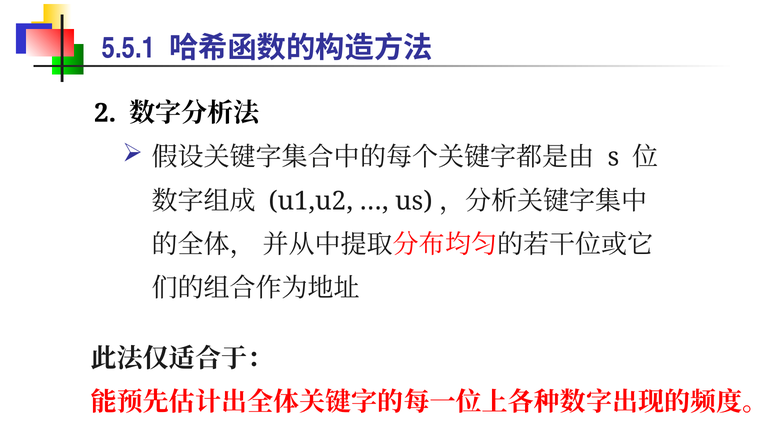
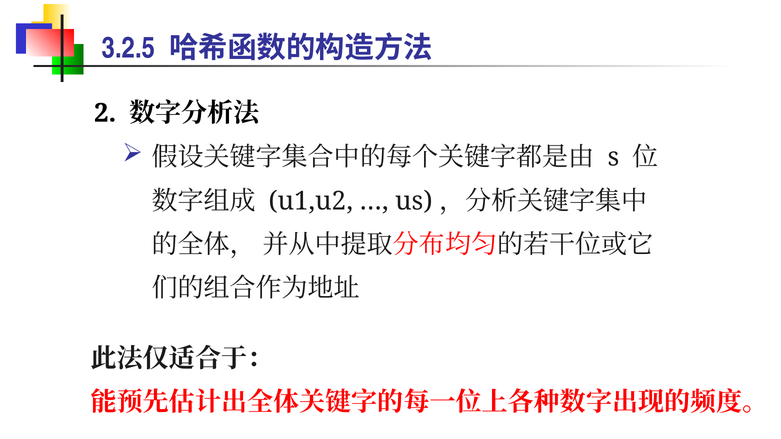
5.5.1: 5.5.1 -> 3.2.5
